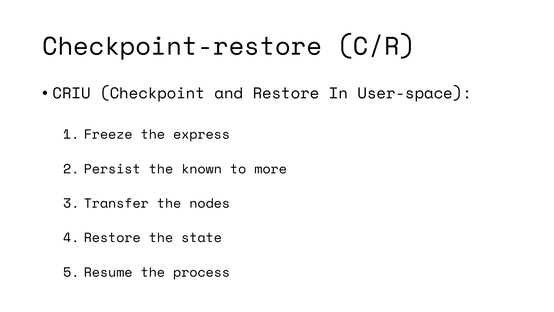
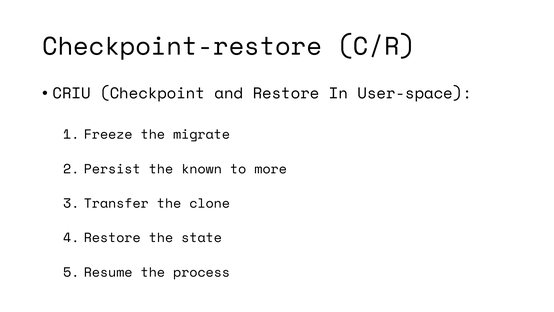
express: express -> migrate
nodes: nodes -> clone
